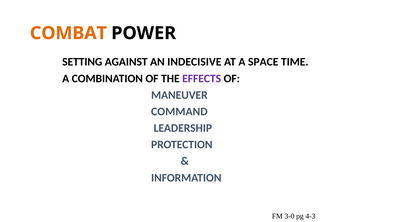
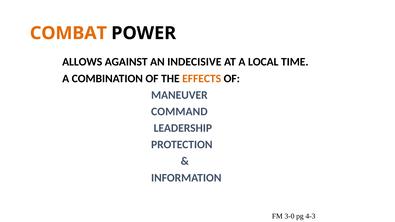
SETTING: SETTING -> ALLOWS
SPACE: SPACE -> LOCAL
EFFECTS colour: purple -> orange
